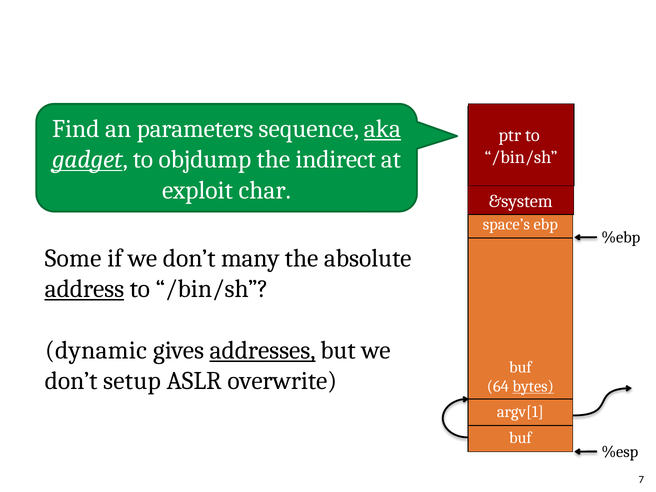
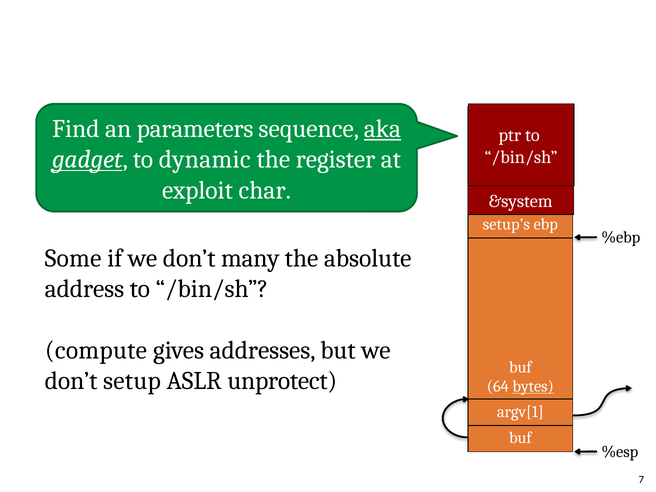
objdump: objdump -> dynamic
indirect: indirect -> register
space’s: space’s -> setup’s
address underline: present -> none
dynamic: dynamic -> compute
addresses underline: present -> none
overwrite: overwrite -> unprotect
